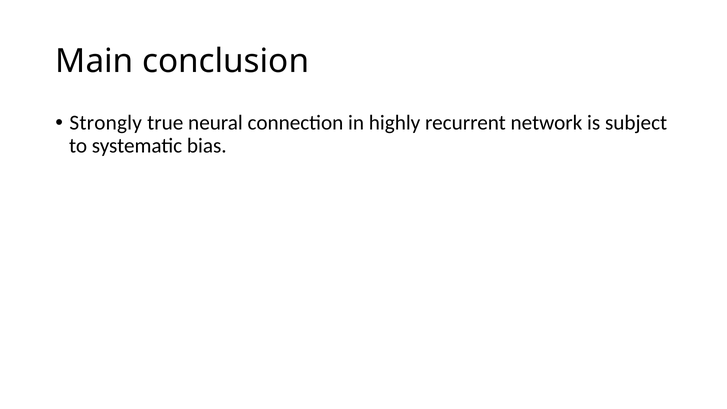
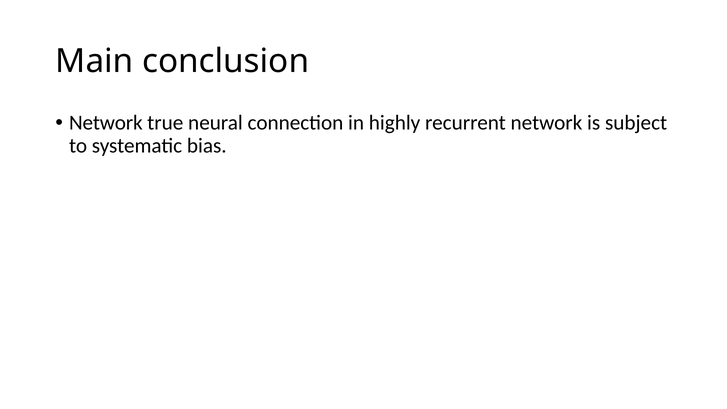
Strongly at (106, 123): Strongly -> Network
